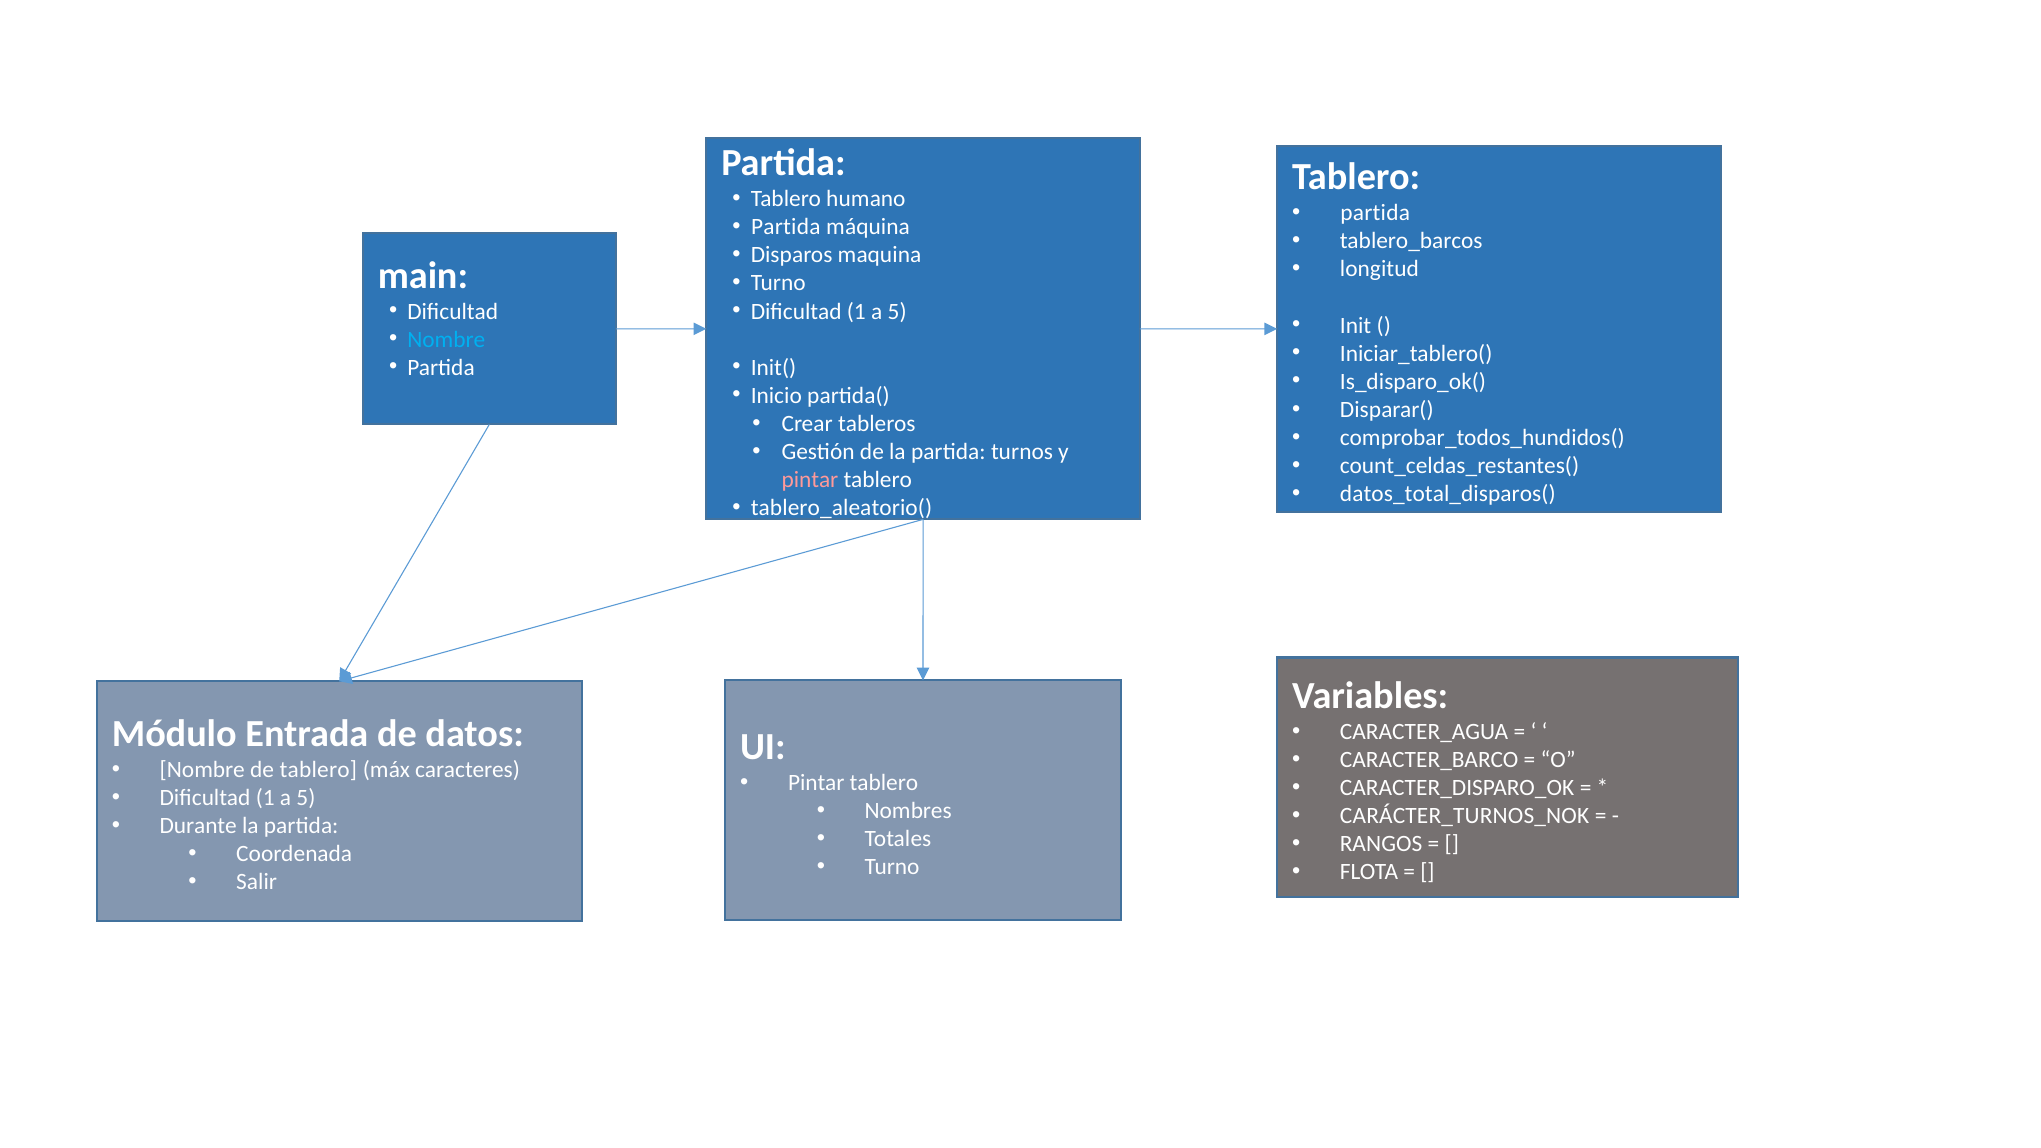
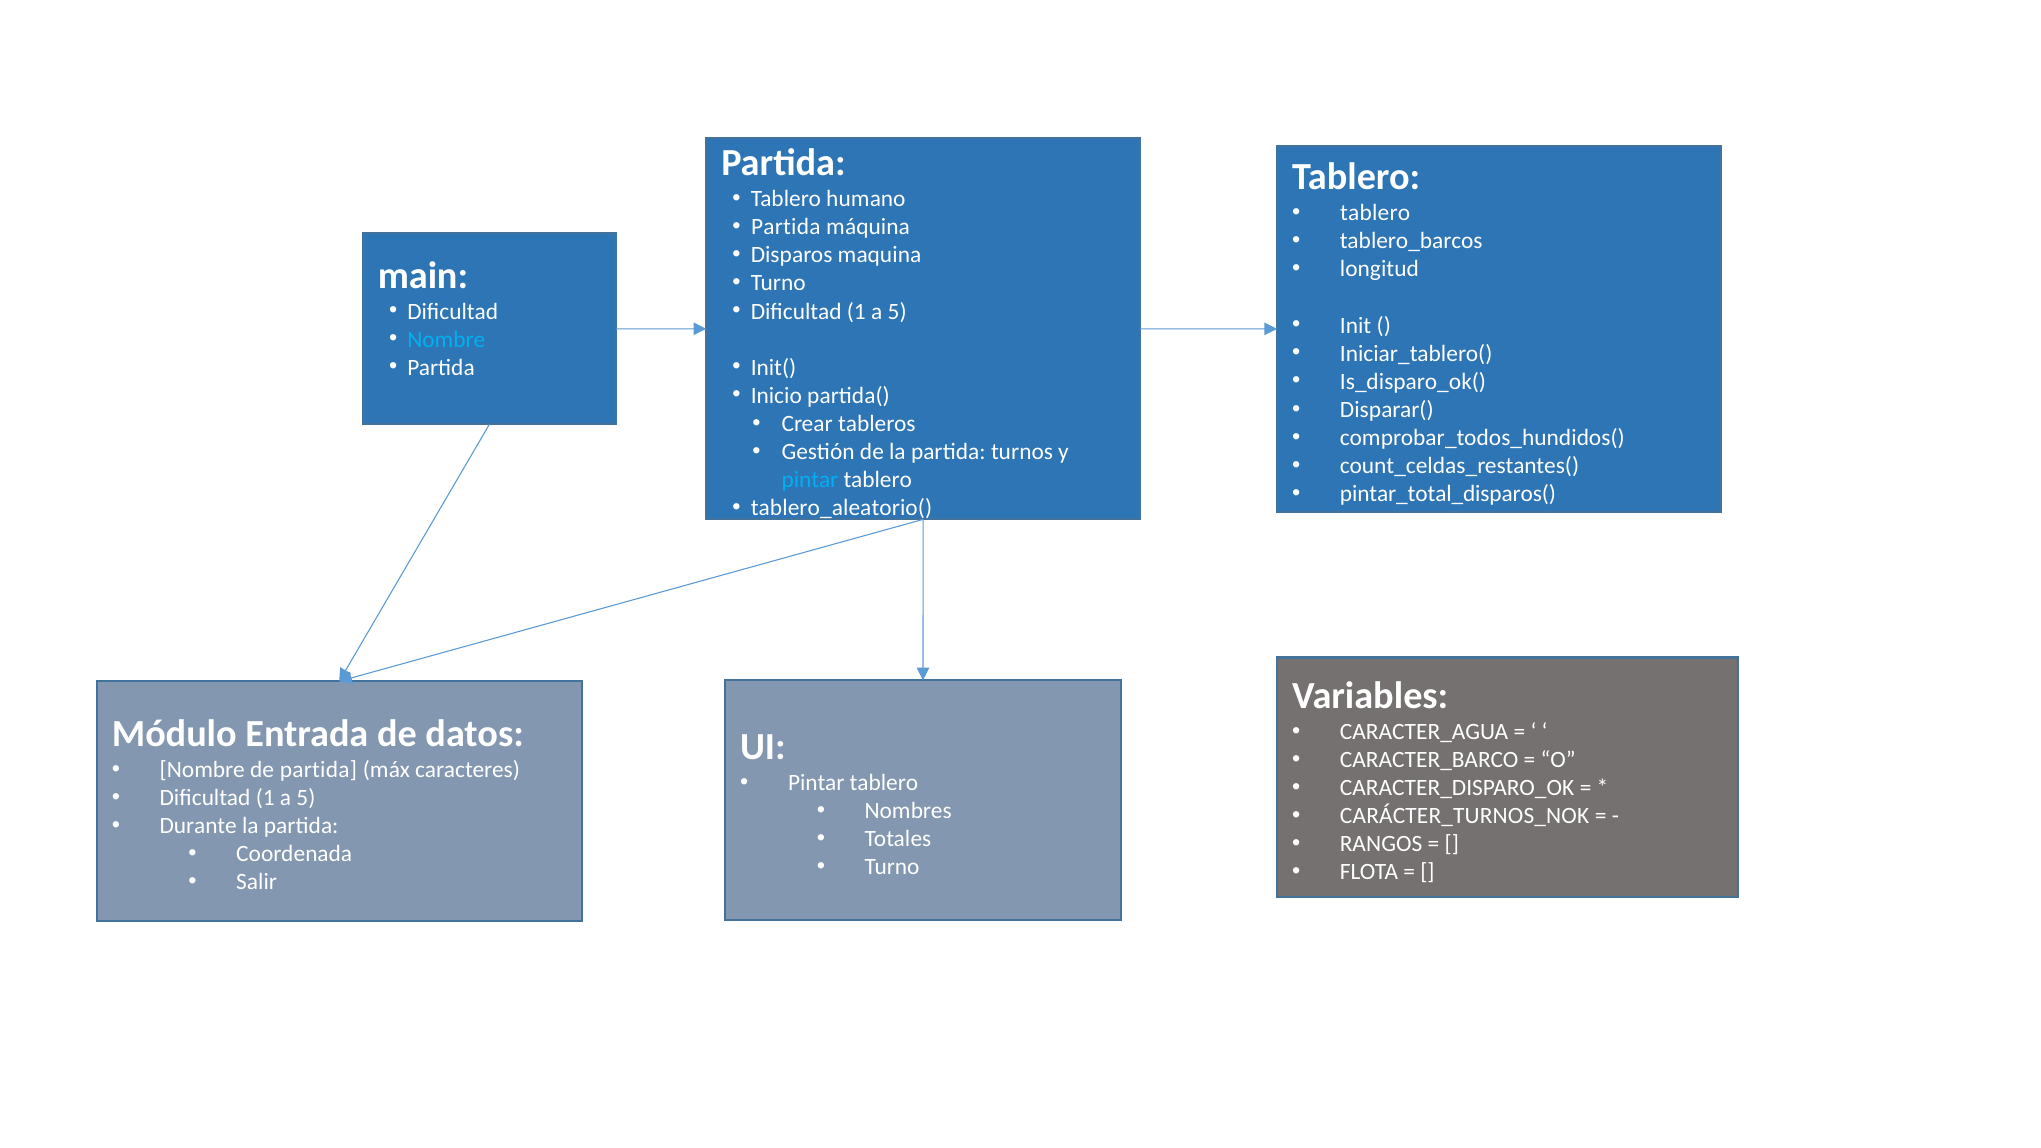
partida at (1375, 213): partida -> tablero
pintar at (810, 480) colour: pink -> light blue
datos_total_disparos(: datos_total_disparos( -> pintar_total_disparos(
de tablero: tablero -> partida
